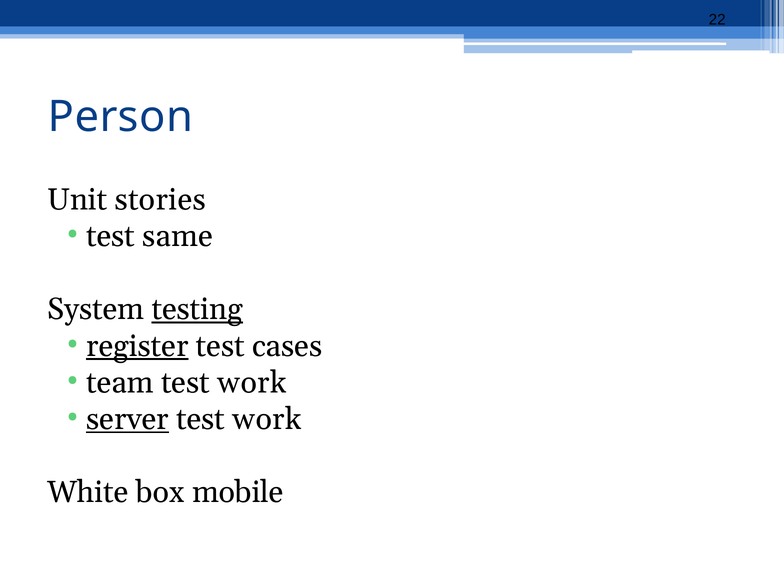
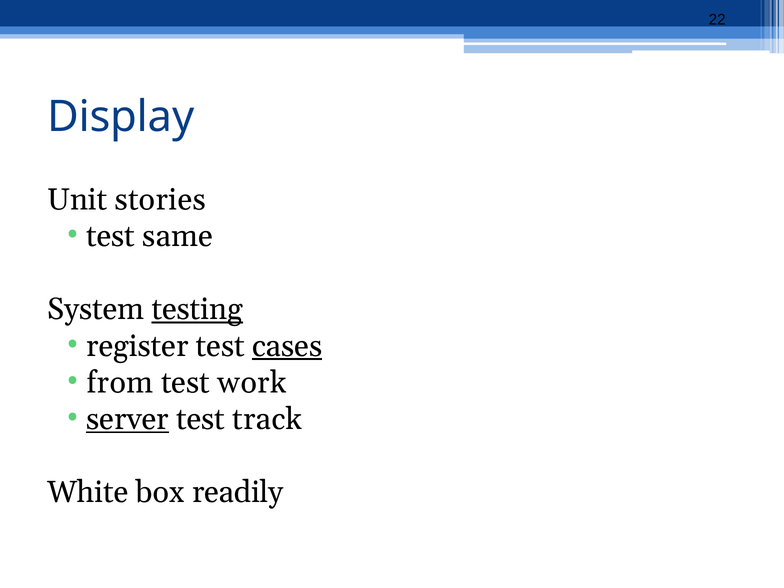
Person: Person -> Display
register underline: present -> none
cases underline: none -> present
team: team -> from
work at (267, 419): work -> track
mobile: mobile -> readily
